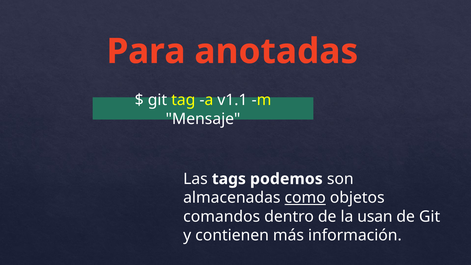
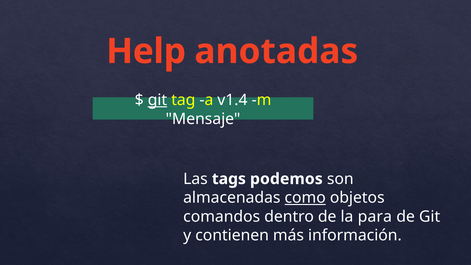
Para: Para -> Help
git at (157, 100) underline: none -> present
v1.1: v1.1 -> v1.4
usan: usan -> para
